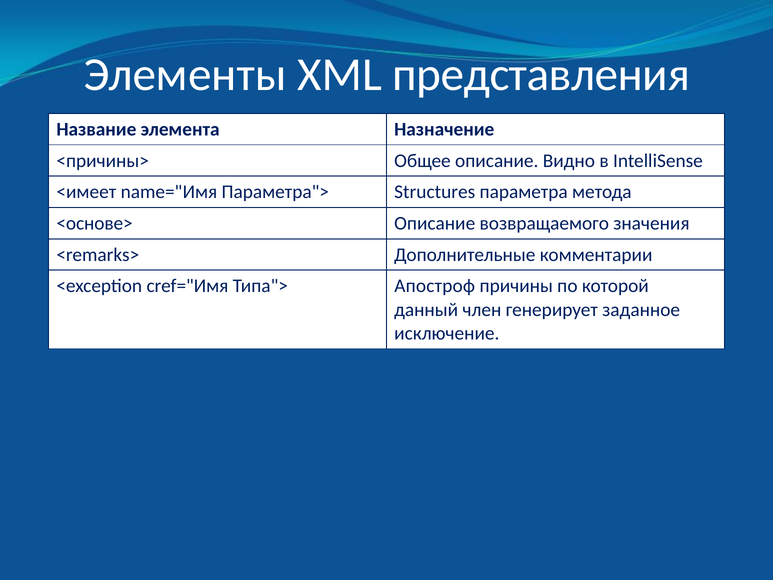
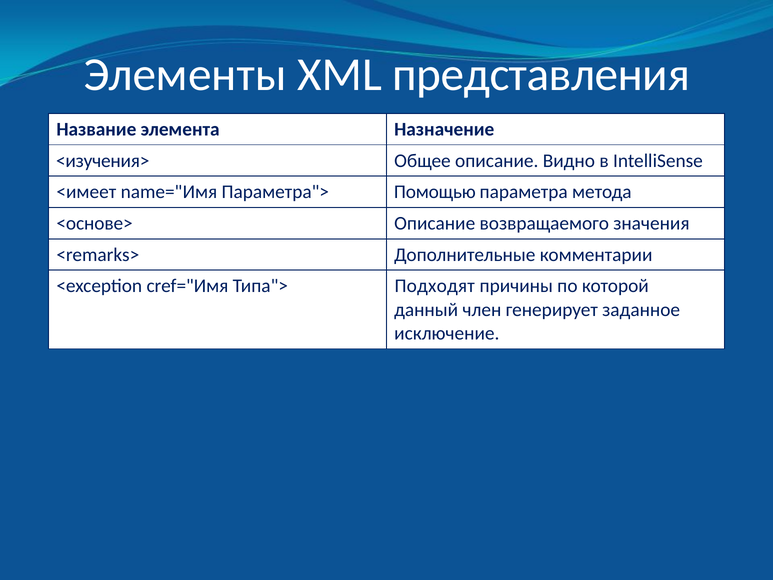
<причины>: <причины> -> <изучения>
Structures: Structures -> Помощью
Апостроф: Апостроф -> Подходят
